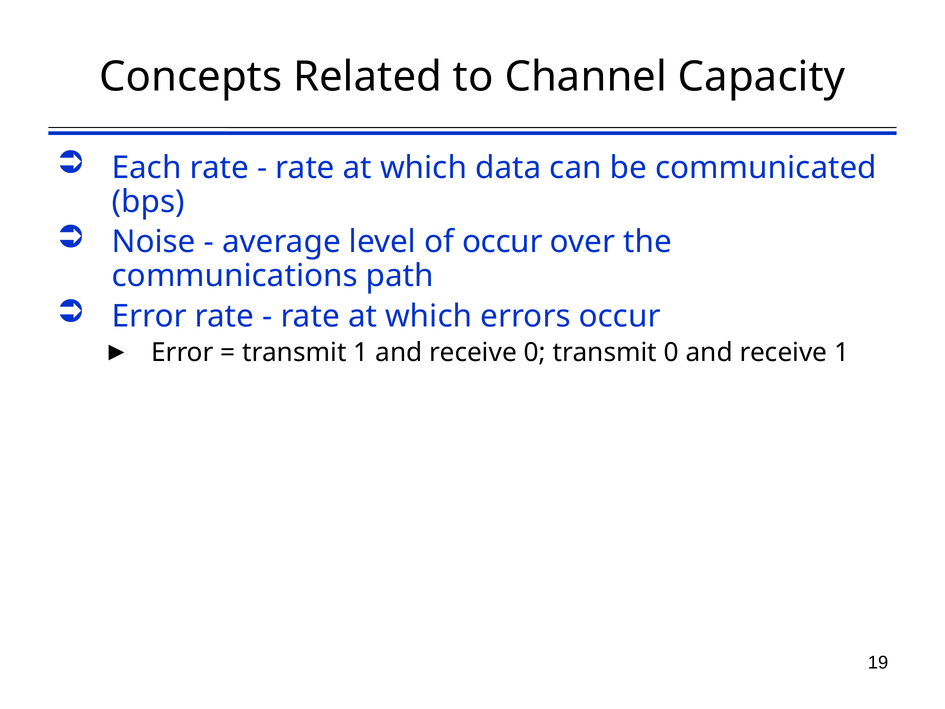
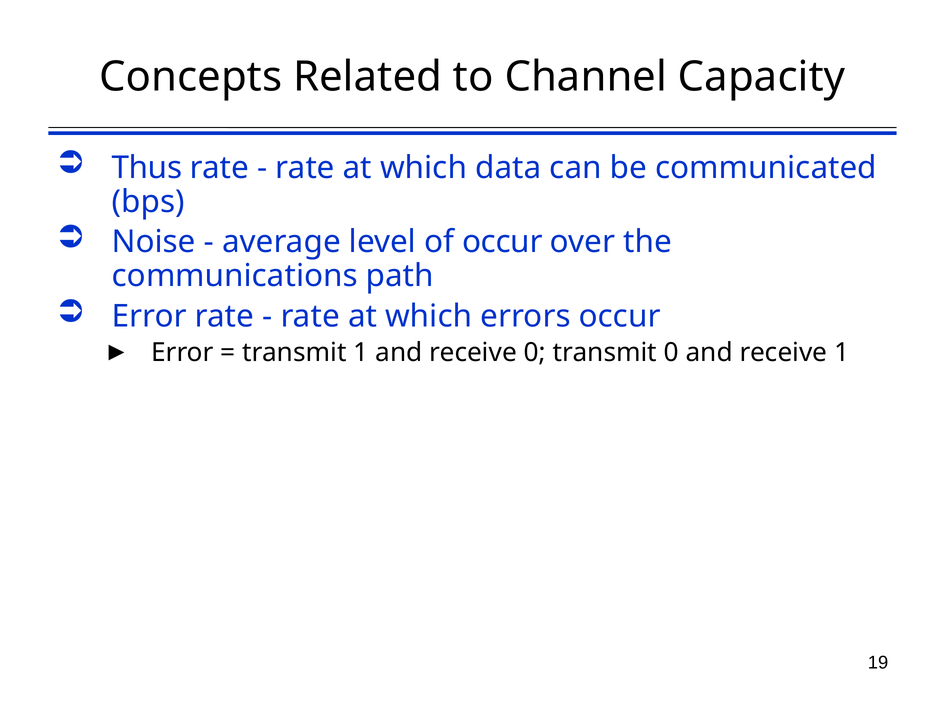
Each: Each -> Thus
